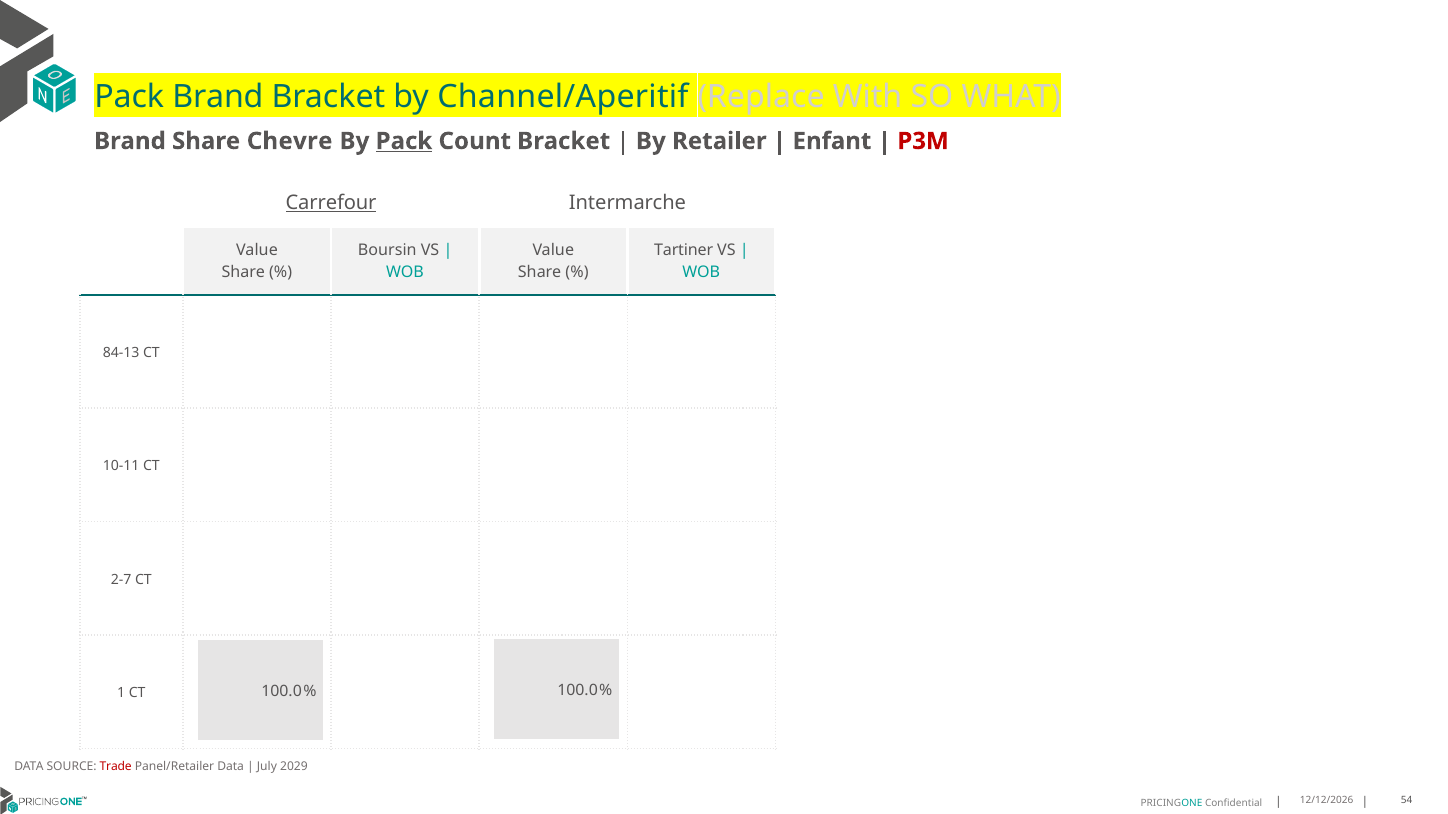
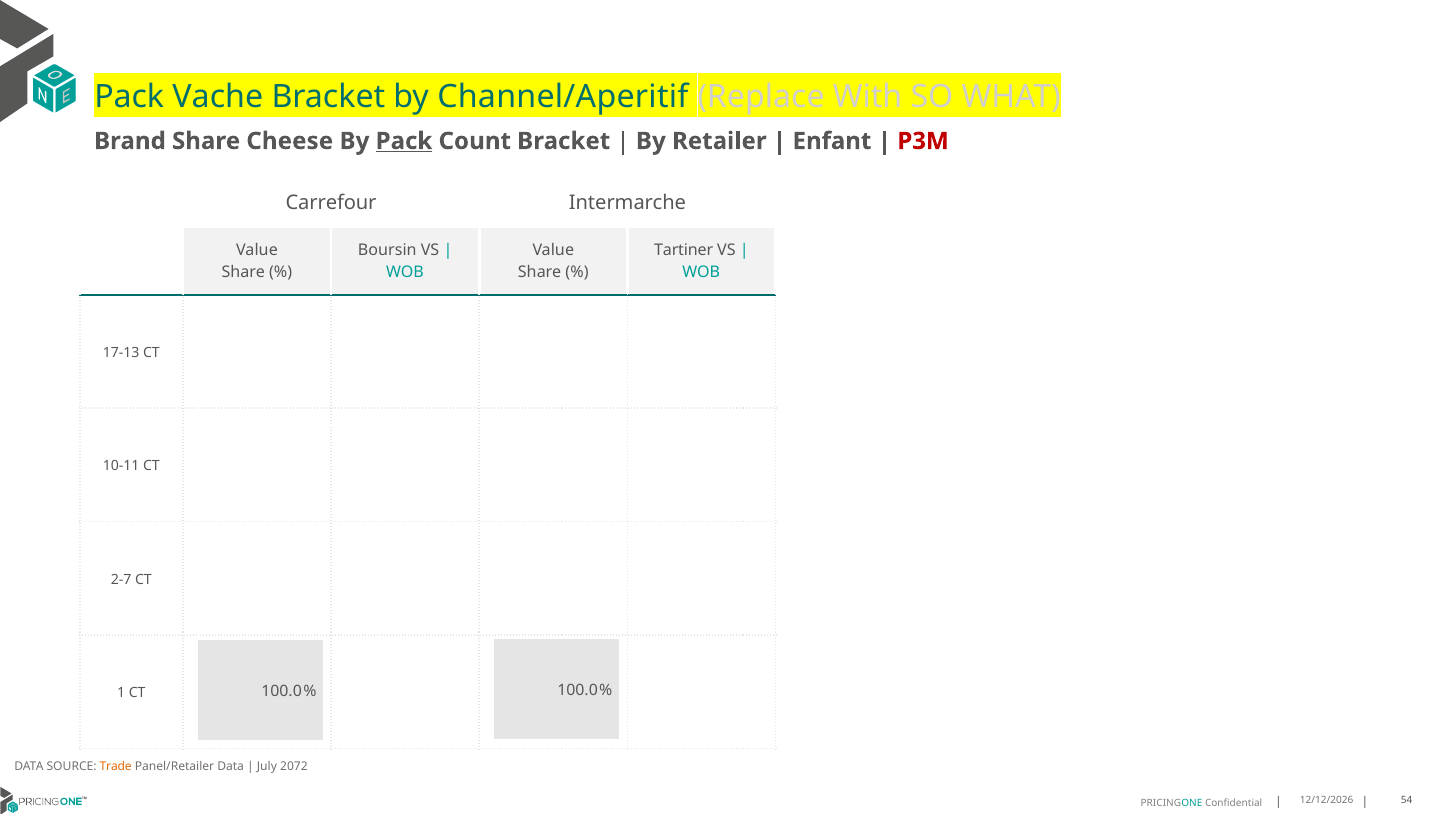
Pack Brand: Brand -> Vache
Chevre: Chevre -> Cheese
Carrefour underline: present -> none
84-13: 84-13 -> 17-13
Trade colour: red -> orange
2029: 2029 -> 2072
